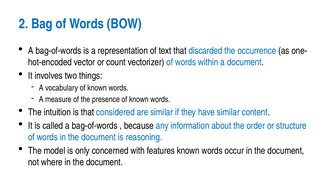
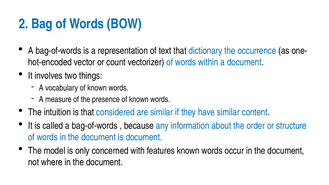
discarded: discarded -> dictionary
is reasoning: reasoning -> document
